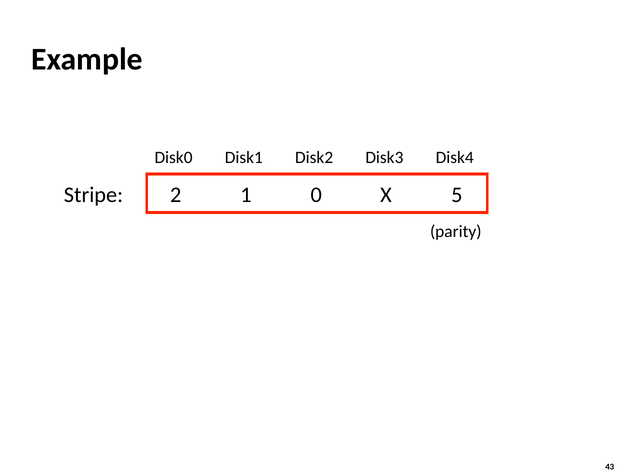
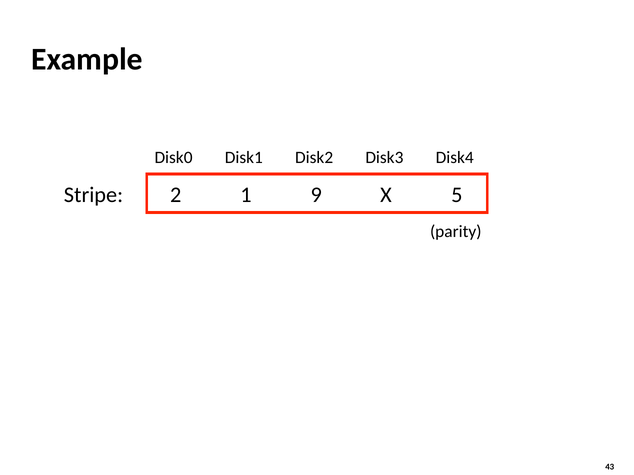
0: 0 -> 9
